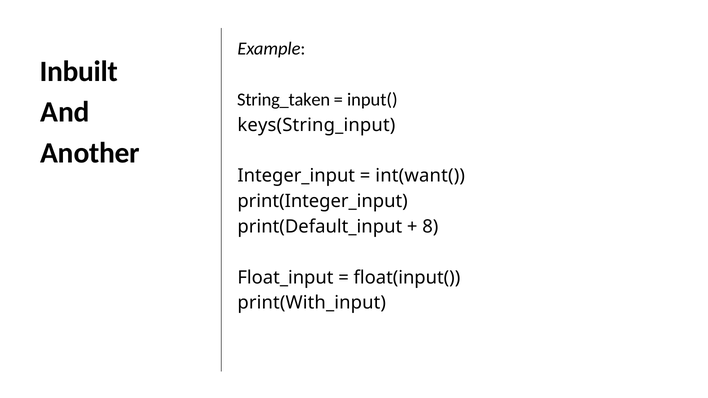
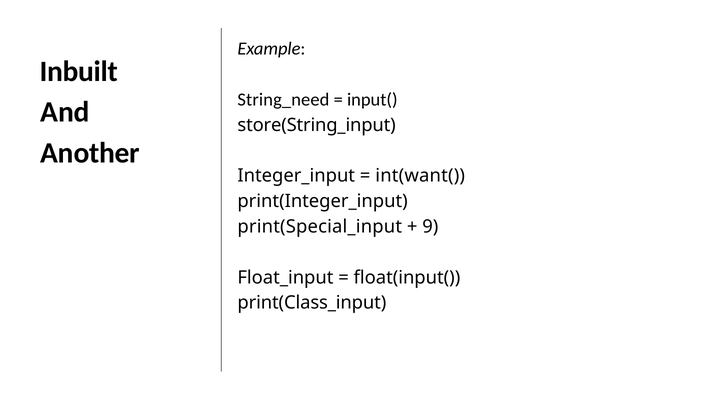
String_taken: String_taken -> String_need
keys(String_input: keys(String_input -> store(String_input
print(Default_input: print(Default_input -> print(Special_input
8: 8 -> 9
print(With_input: print(With_input -> print(Class_input
